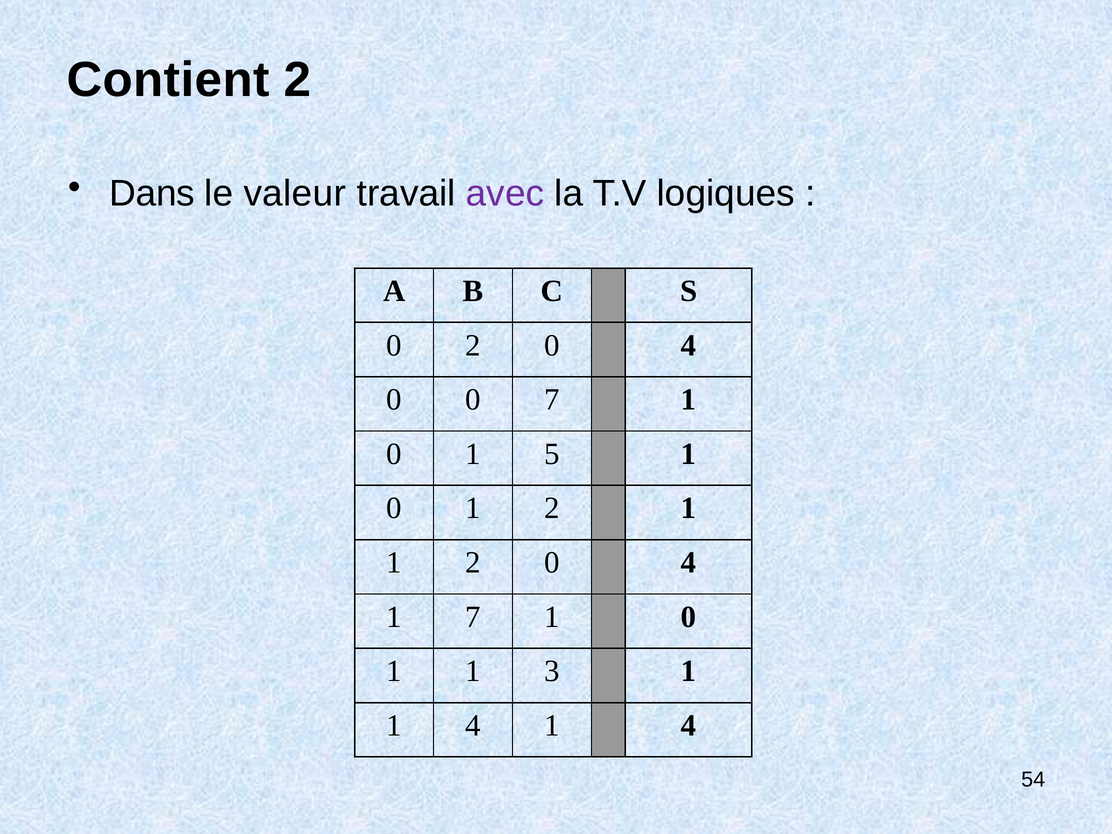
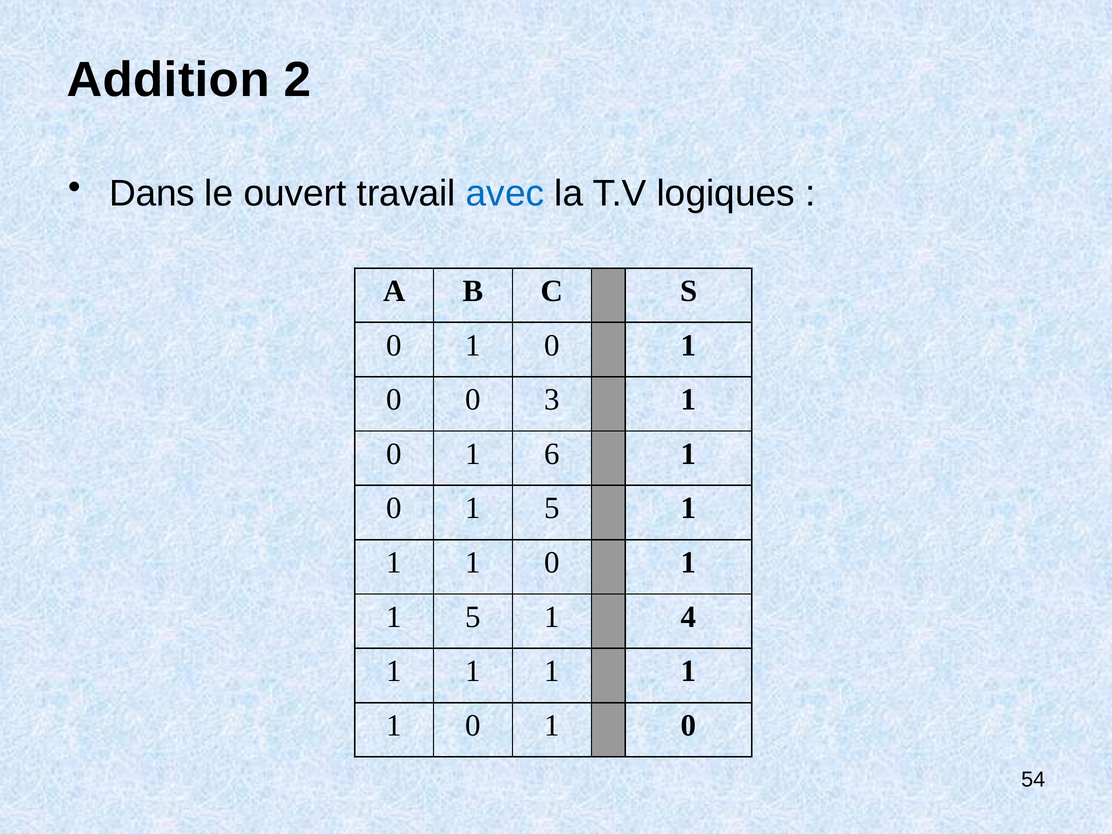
Contient: Contient -> Addition
valeur: valeur -> ouvert
avec colour: purple -> blue
2 at (473, 345): 2 -> 1
4 at (689, 345): 4 -> 1
0 7: 7 -> 3
5: 5 -> 6
0 1 2: 2 -> 5
2 at (473, 563): 2 -> 1
4 at (689, 563): 4 -> 1
7 at (473, 617): 7 -> 5
0 at (689, 617): 0 -> 4
3 at (552, 671): 3 -> 1
4 at (473, 726): 4 -> 0
4 at (689, 726): 4 -> 0
